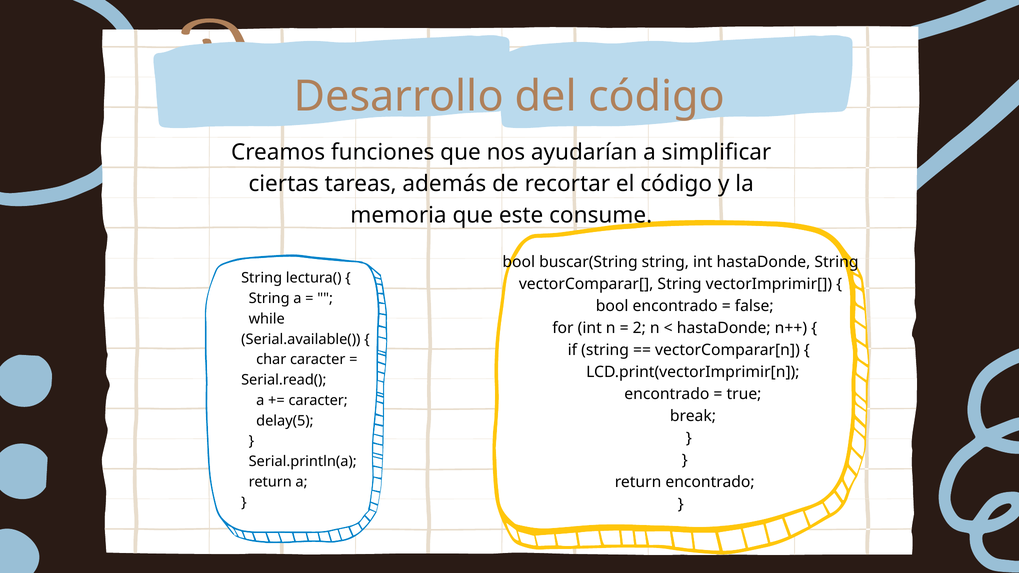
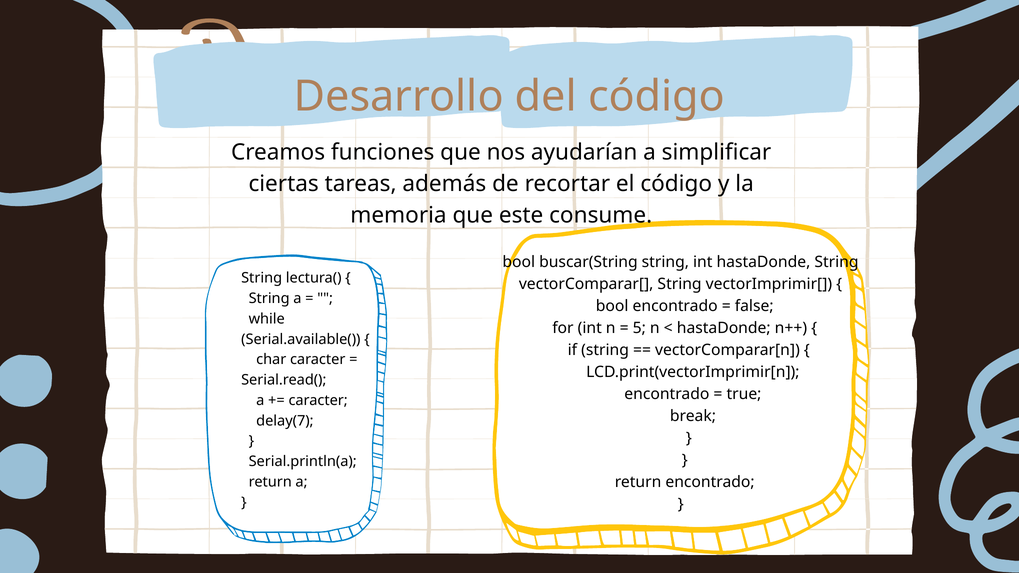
2: 2 -> 5
delay(5: delay(5 -> delay(7
